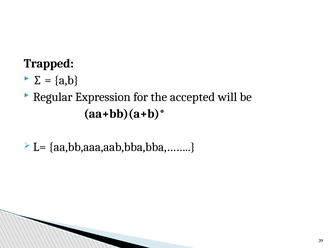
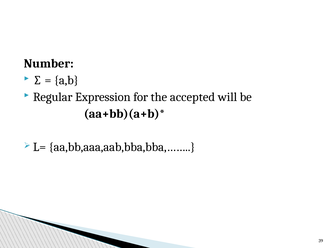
Trapped: Trapped -> Number
